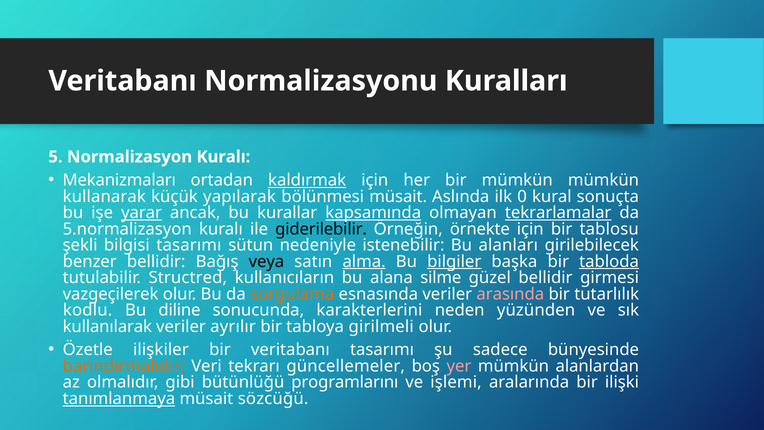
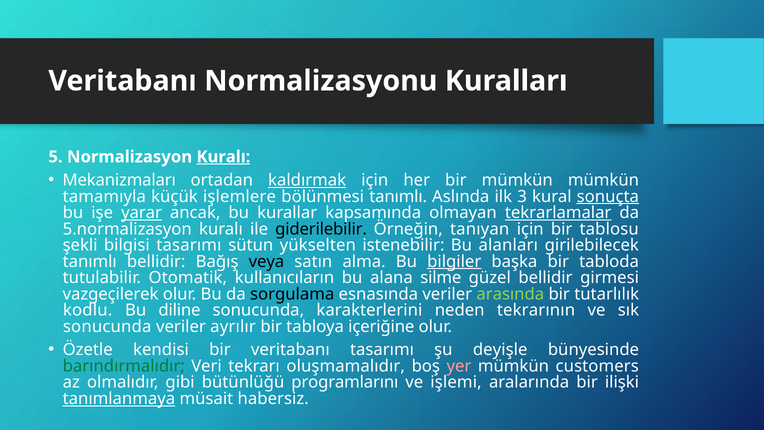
Kuralı at (223, 157) underline: none -> present
kullanarak: kullanarak -> tamamıyla
yapılarak: yapılarak -> işlemlere
bölünmesi müsait: müsait -> tanımlı
0: 0 -> 3
sonuçta underline: none -> present
kapsamında underline: present -> none
örnekte: örnekte -> tanıyan
nedeniyle: nedeniyle -> yükselten
benzer at (90, 261): benzer -> tanımlı
alma underline: present -> none
tabloda underline: present -> none
Structred: Structred -> Otomatik
sorgulama colour: orange -> black
arasında colour: pink -> light green
yüzünden: yüzünden -> tekrarının
kullanılarak at (107, 326): kullanılarak -> sonucunda
girilmeli: girilmeli -> içeriğine
ilişkiler: ilişkiler -> kendisi
sadece: sadece -> deyişle
barındırmalıdır colour: orange -> green
güncellemeler: güncellemeler -> oluşmamalıdır
alanlardan: alanlardan -> customers
sözcüğü: sözcüğü -> habersiz
